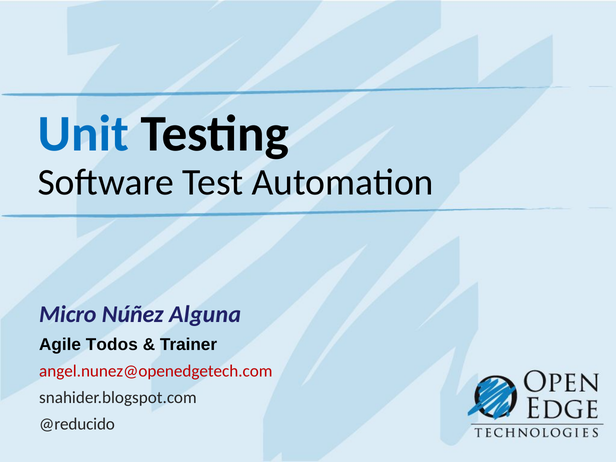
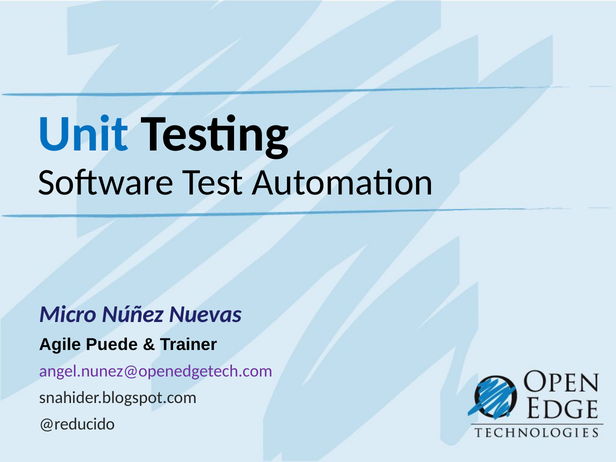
Alguna: Alguna -> Nuevas
Todos: Todos -> Puede
angel.nunez@openedgetech.com colour: red -> purple
